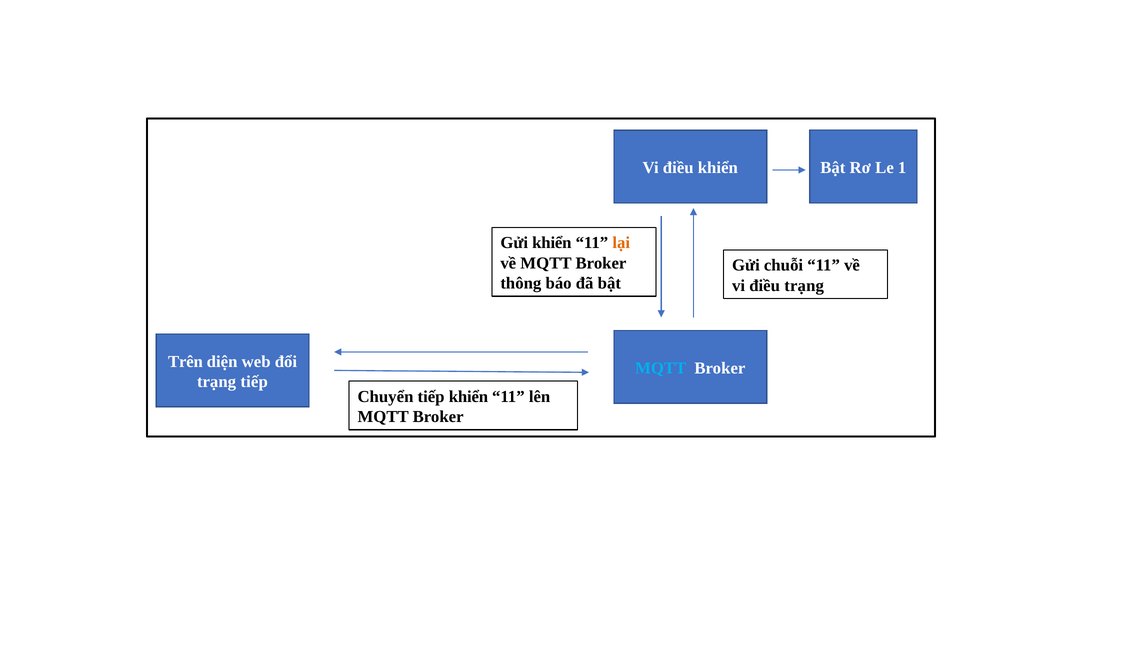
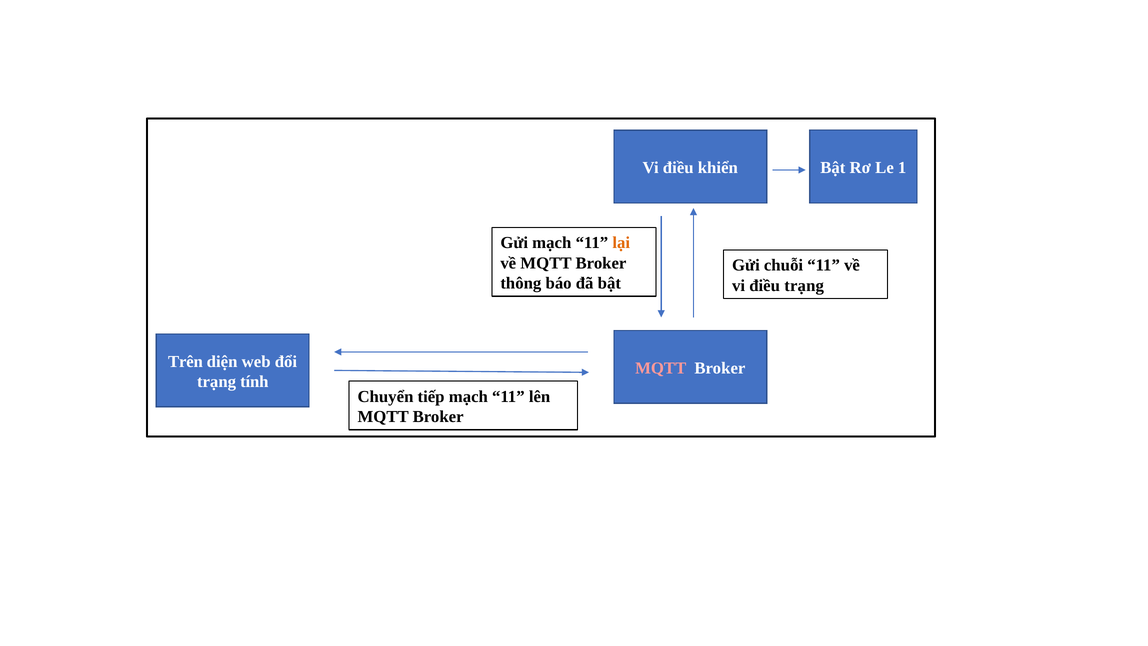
Gửi khiển: khiển -> mạch
MQTT at (661, 368) colour: light blue -> pink
trạng tiếp: tiếp -> tính
tiếp khiển: khiển -> mạch
